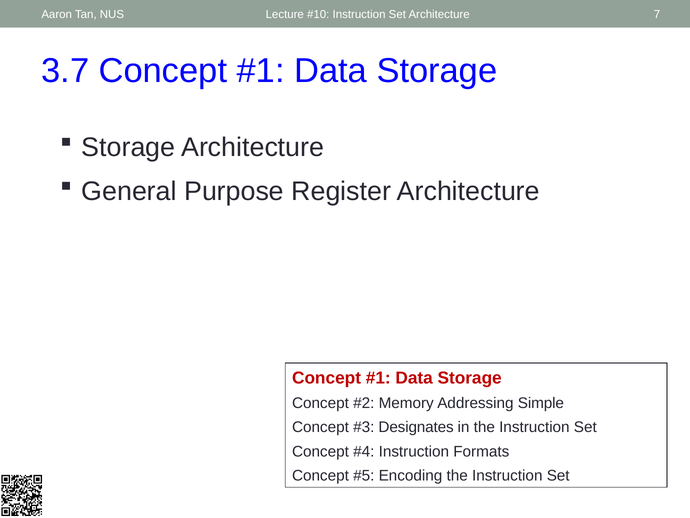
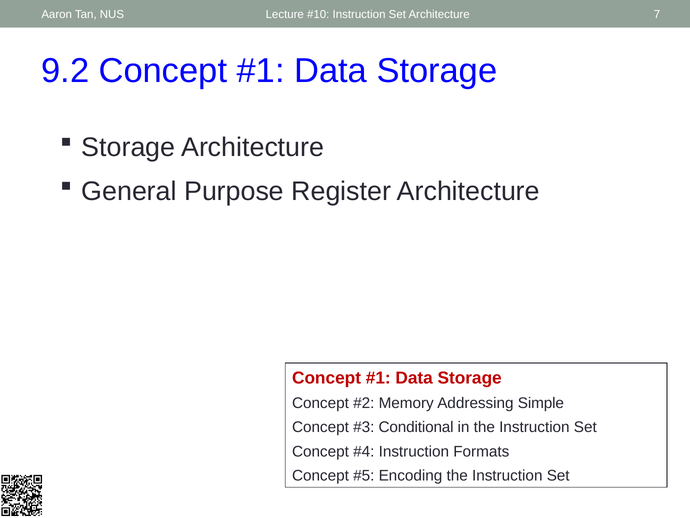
3.7: 3.7 -> 9.2
Designates: Designates -> Conditional
